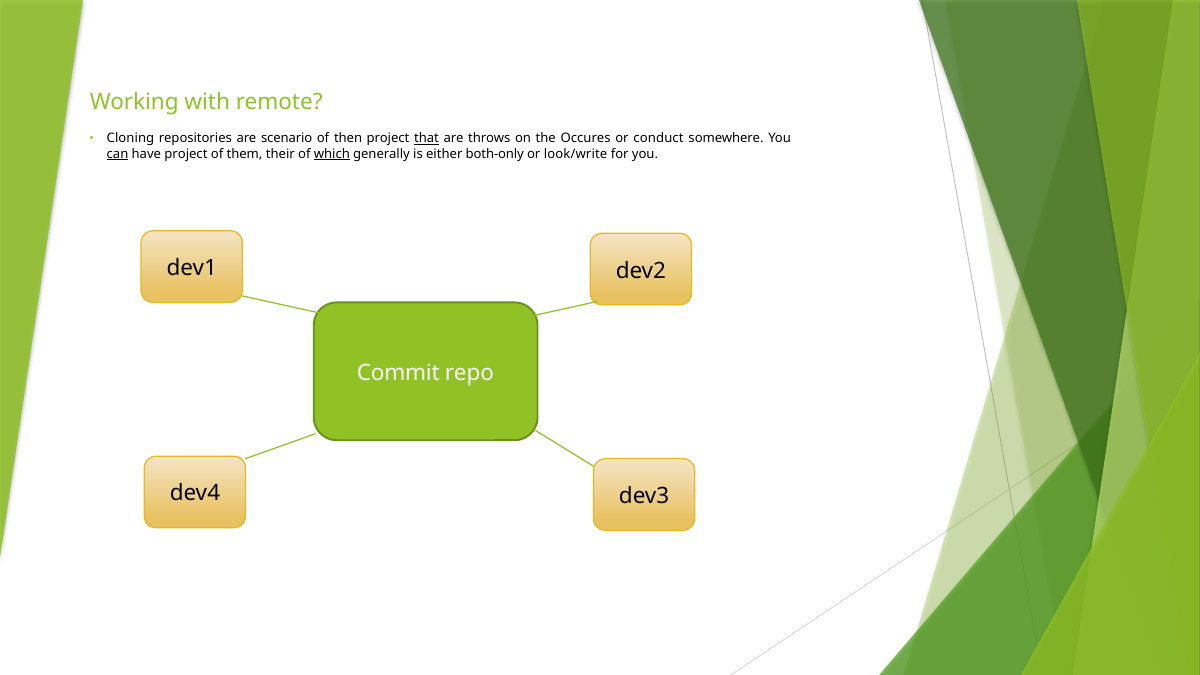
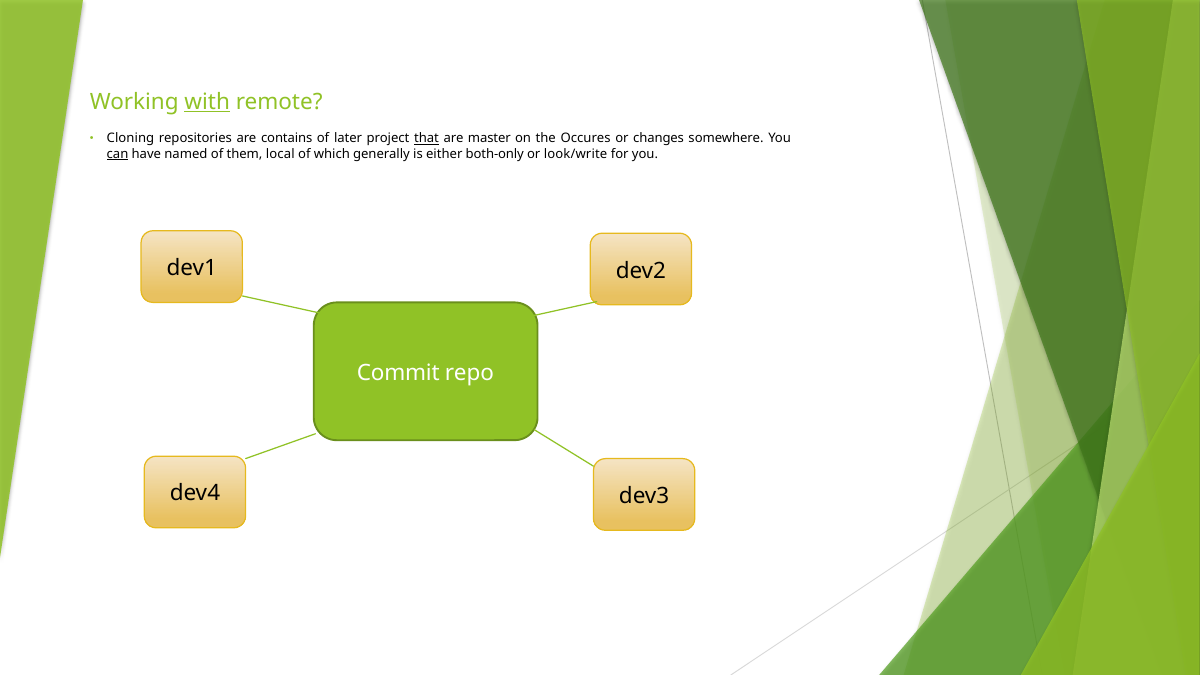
with underline: none -> present
scenario: scenario -> contains
then: then -> later
throws: throws -> master
conduct: conduct -> changes
have project: project -> named
their: their -> local
which underline: present -> none
